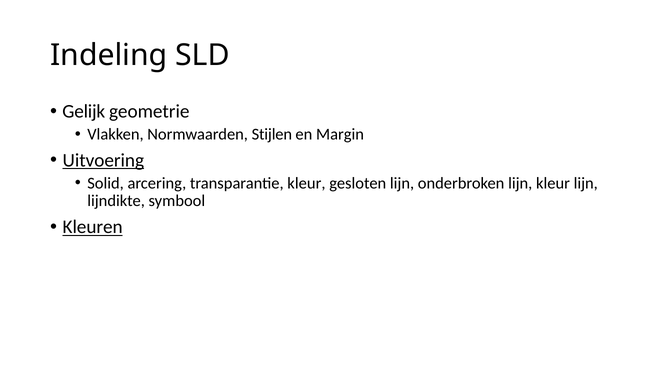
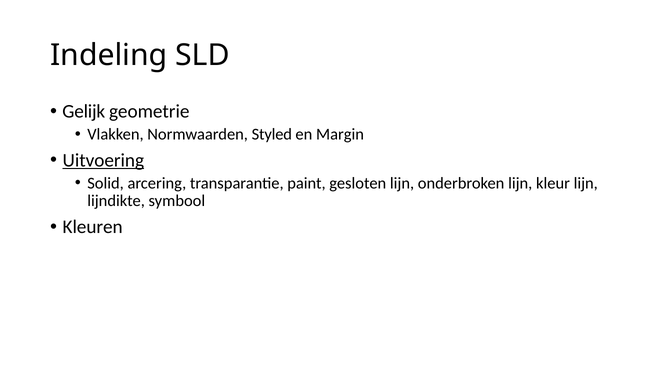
Stijlen: Stijlen -> Styled
transparantie kleur: kleur -> paint
Kleuren underline: present -> none
